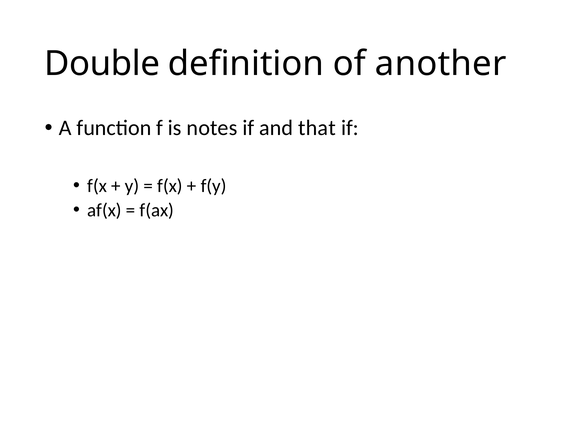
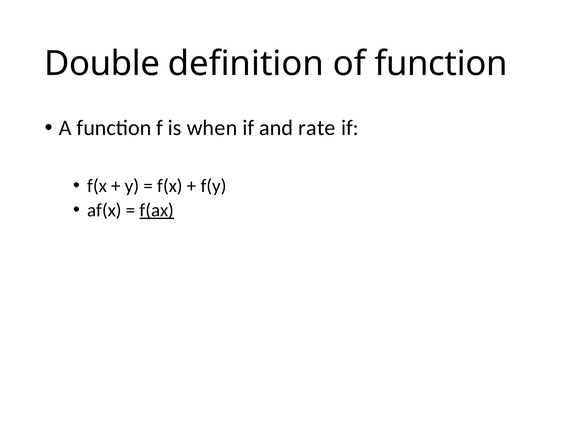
of another: another -> function
notes: notes -> when
that: that -> rate
f(ax underline: none -> present
